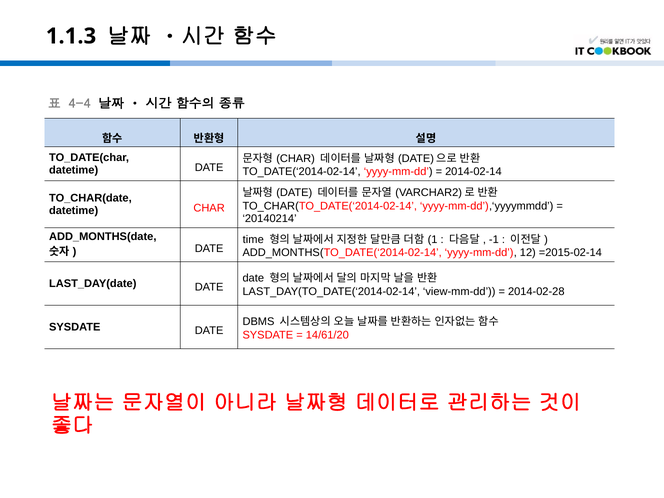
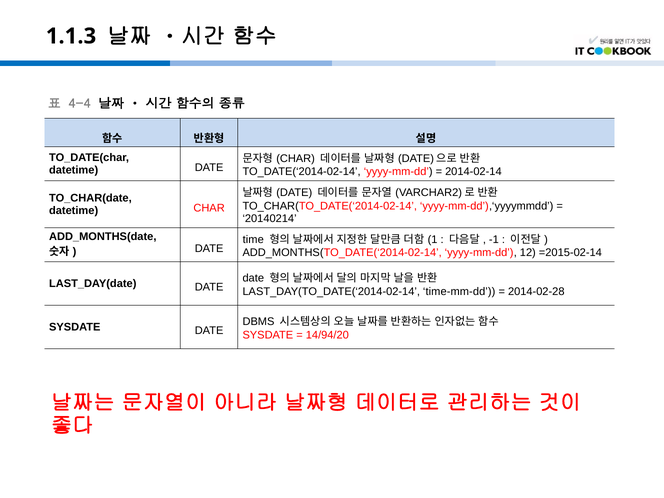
view-mm-dd: view-mm-dd -> time-mm-dd
14/61/20: 14/61/20 -> 14/94/20
